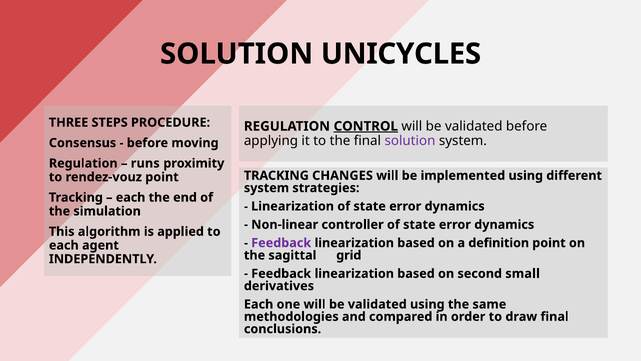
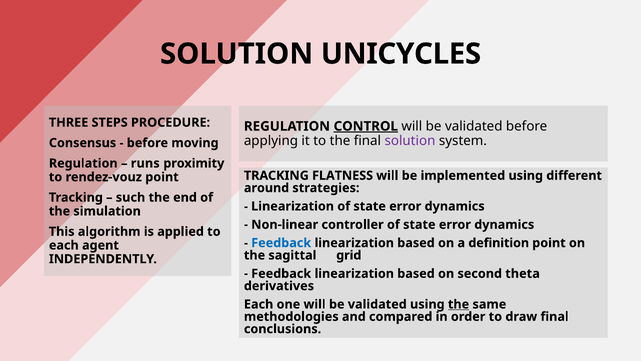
CHANGES: CHANGES -> FLATNESS
system at (267, 188): system -> around
each at (131, 197): each -> such
Feedback at (281, 243) colour: purple -> blue
small: small -> theta
the at (459, 304) underline: none -> present
